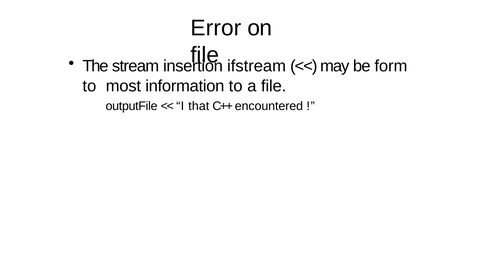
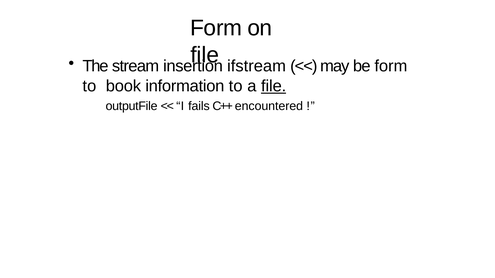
Error at (216, 28): Error -> Form
most: most -> book
file at (274, 86) underline: none -> present
that: that -> fails
